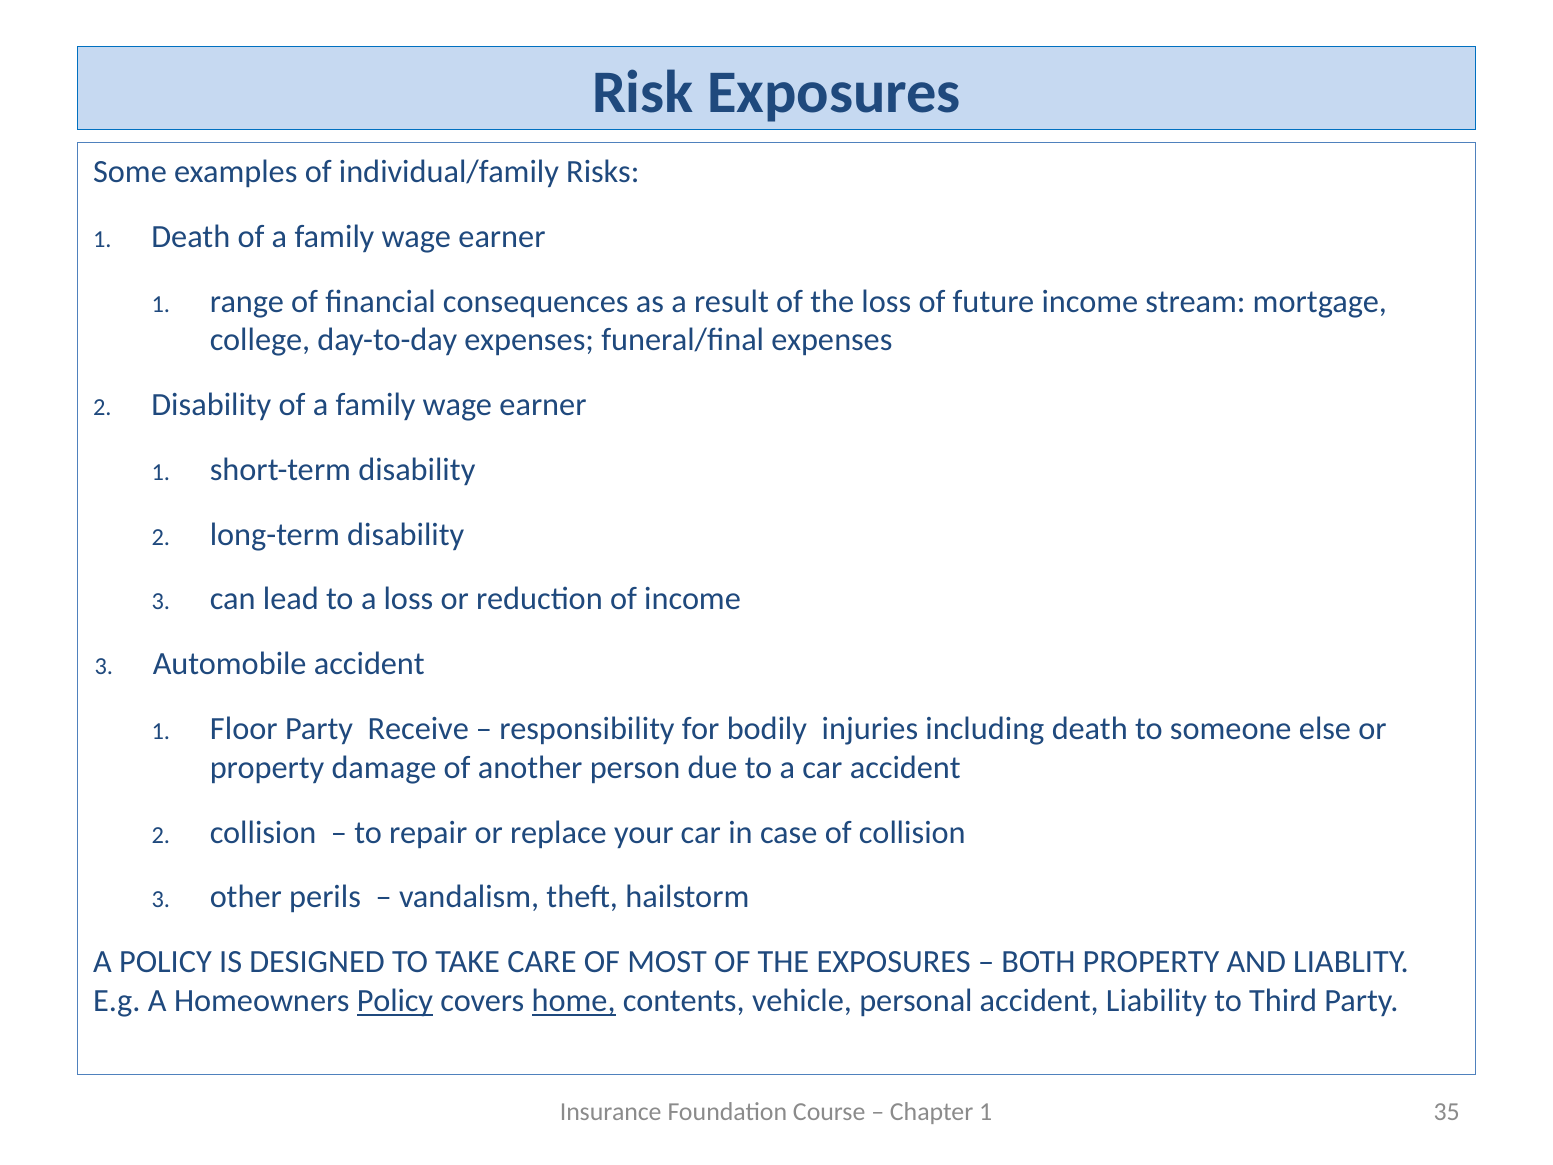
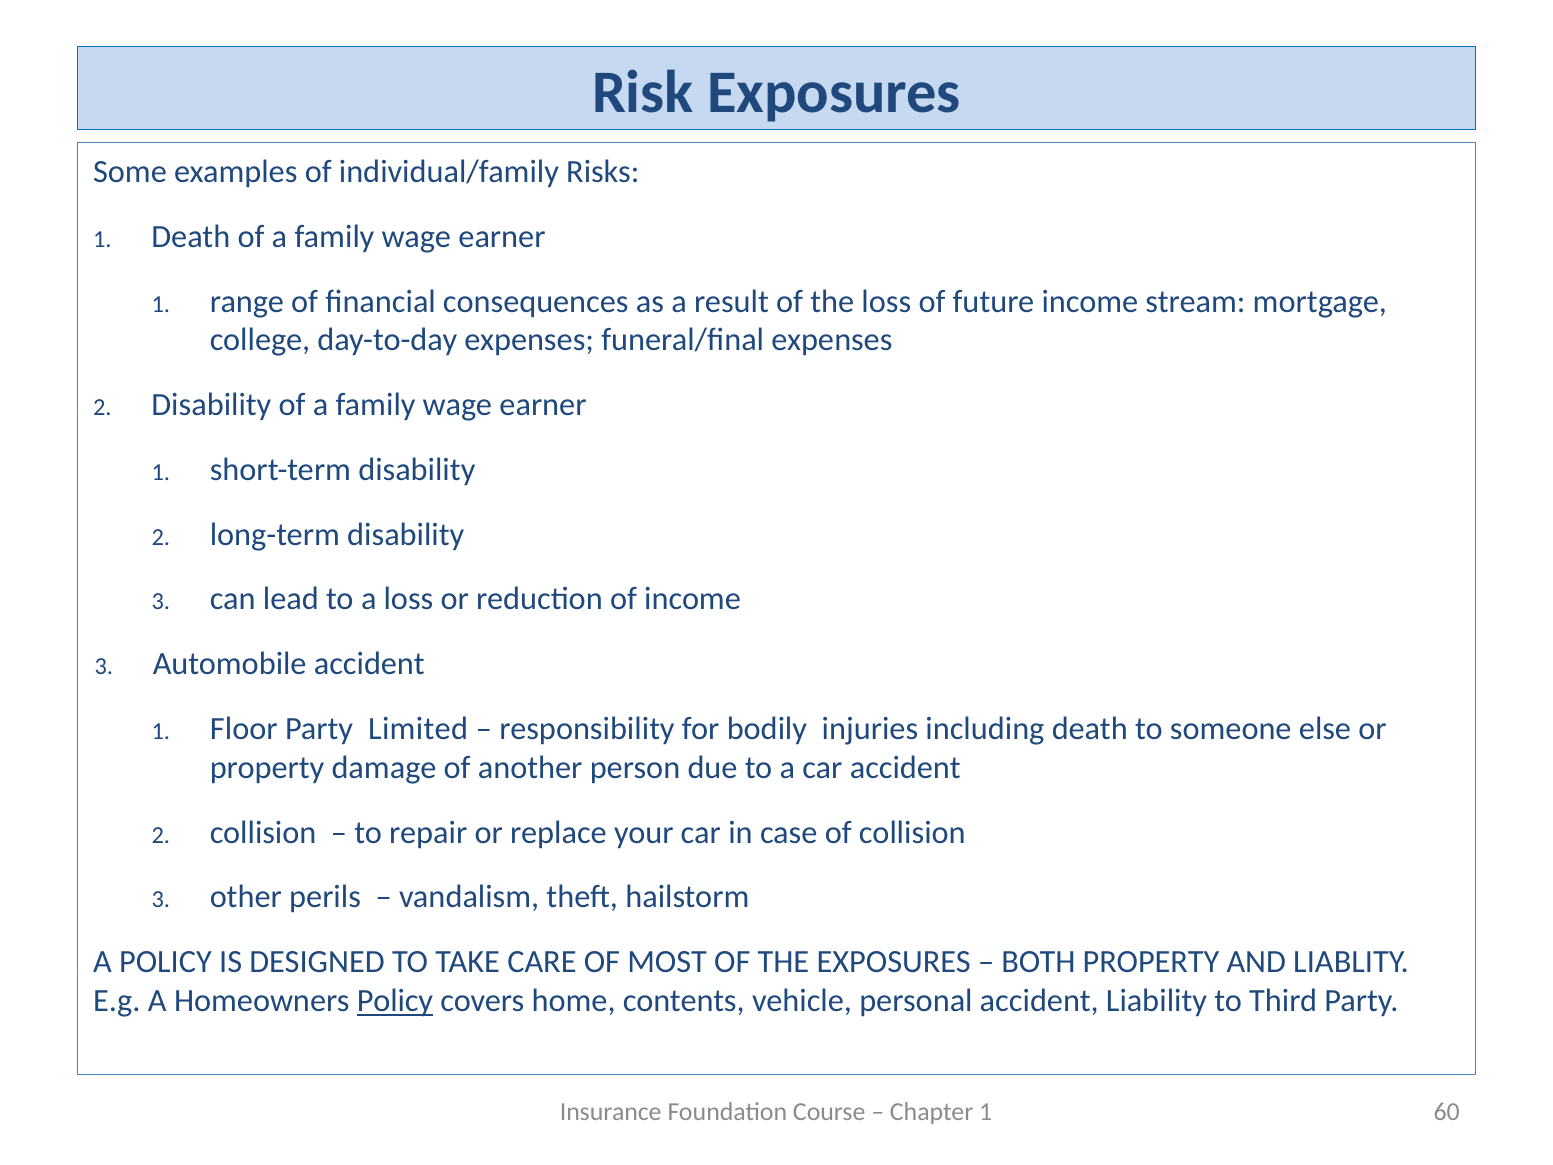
Receive: Receive -> Limited
home underline: present -> none
35: 35 -> 60
